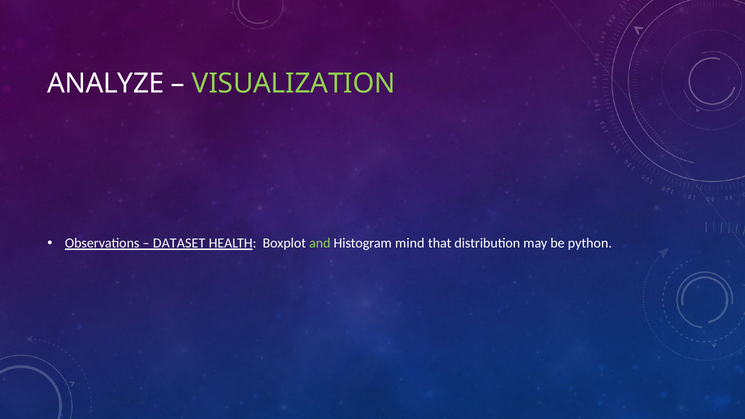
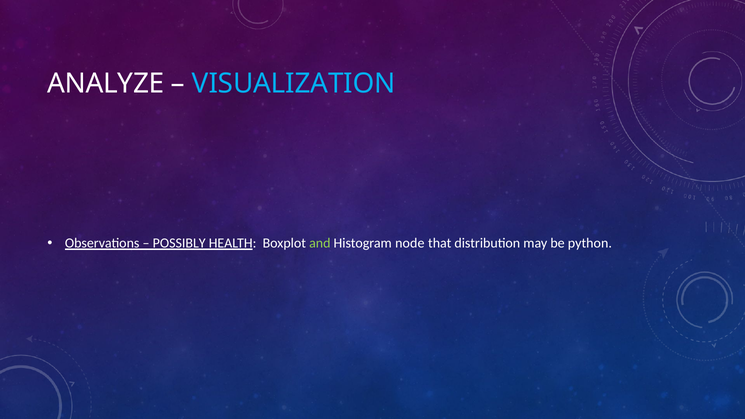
VISUALIZATION colour: light green -> light blue
DATASET: DATASET -> POSSIBLY
mind: mind -> node
